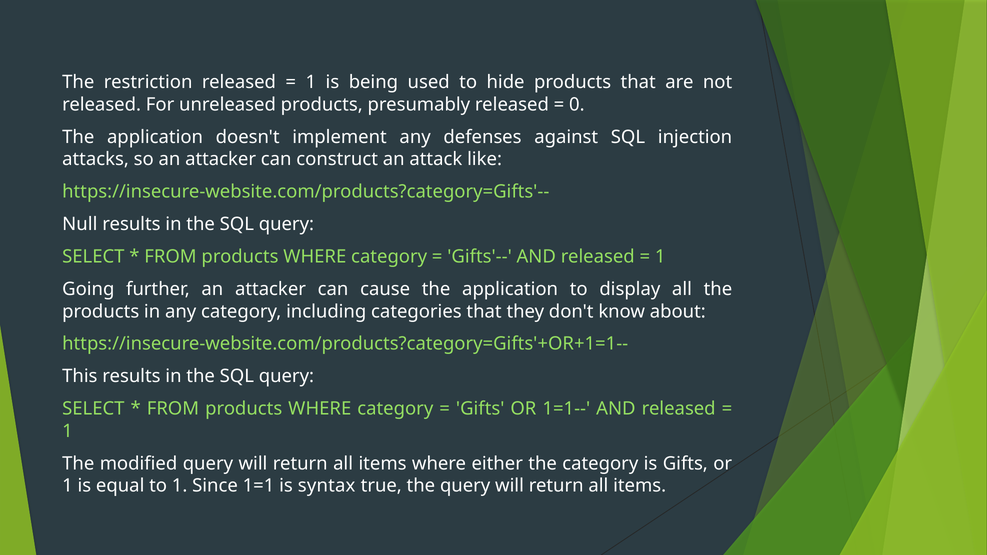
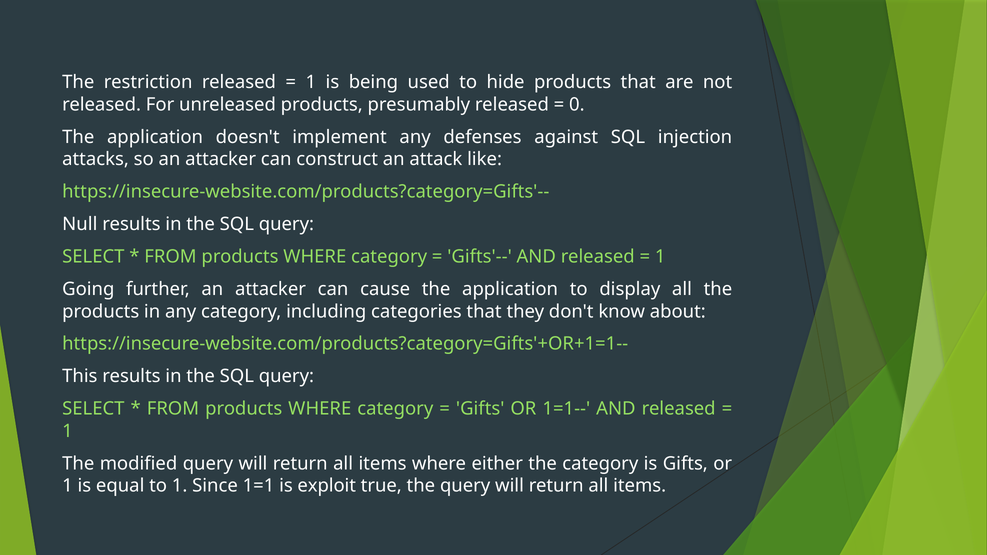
syntax: syntax -> exploit
